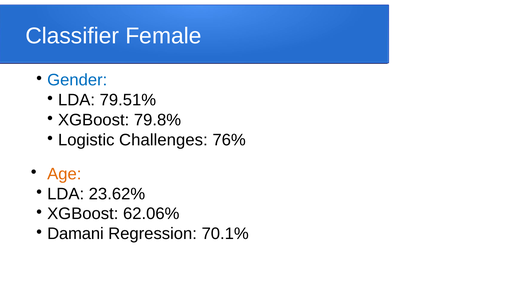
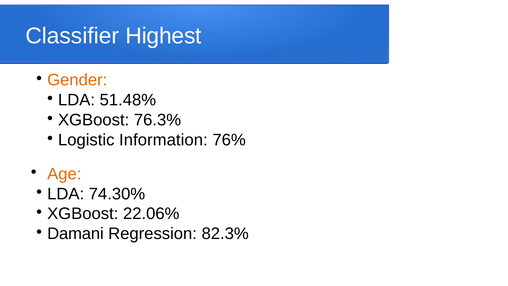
Female: Female -> Highest
Gender colour: blue -> orange
79.51%: 79.51% -> 51.48%
79.8%: 79.8% -> 76.3%
Challenges: Challenges -> Information
23.62%: 23.62% -> 74.30%
62.06%: 62.06% -> 22.06%
70.1%: 70.1% -> 82.3%
